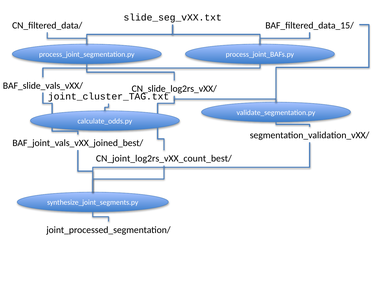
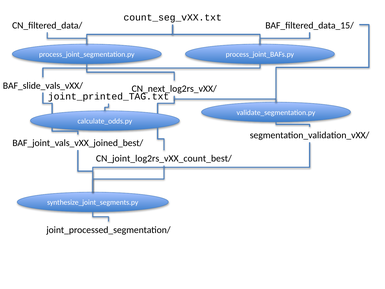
slide_seg_vXX.txt: slide_seg_vXX.txt -> count_seg_vXX.txt
CN_slide_log2rs_vXX/: CN_slide_log2rs_vXX/ -> CN_next_log2rs_vXX/
joint_cluster_TAG.txt: joint_cluster_TAG.txt -> joint_printed_TAG.txt
